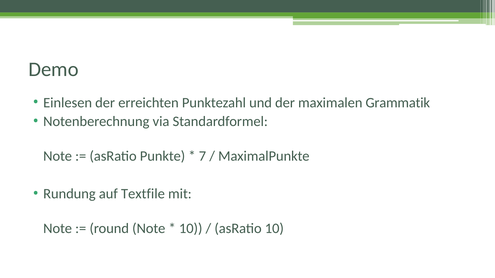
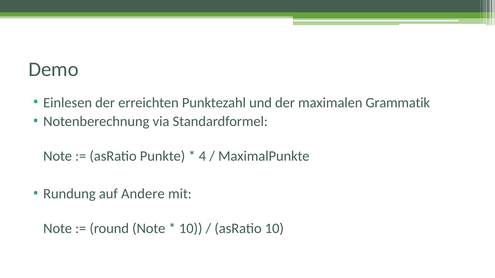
7: 7 -> 4
Textfile: Textfile -> Andere
